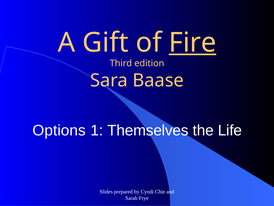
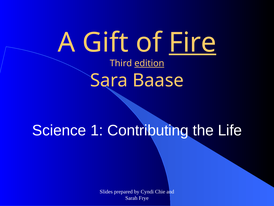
edition underline: none -> present
Options: Options -> Science
Themselves: Themselves -> Contributing
